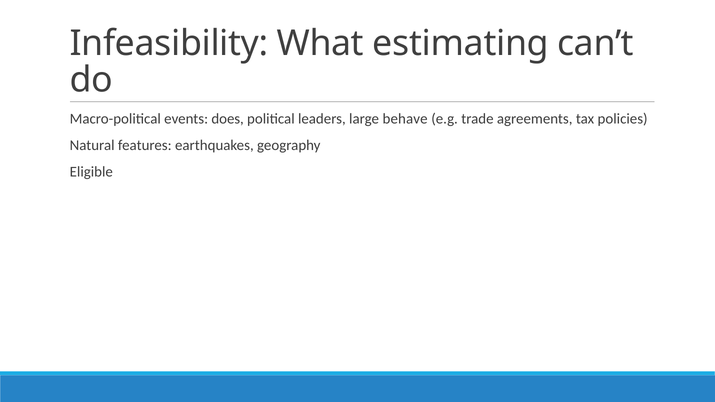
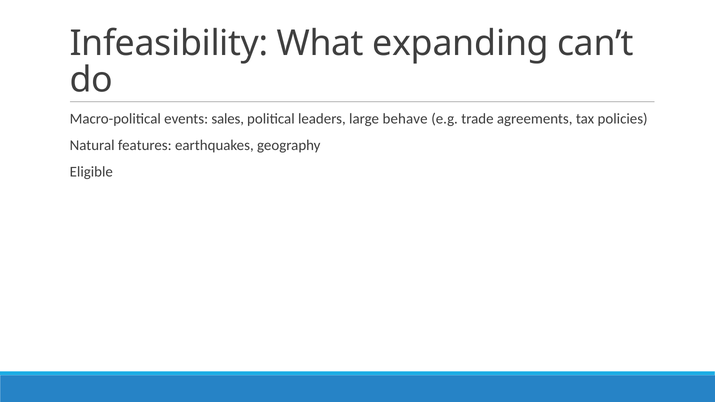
estimating: estimating -> expanding
does: does -> sales
